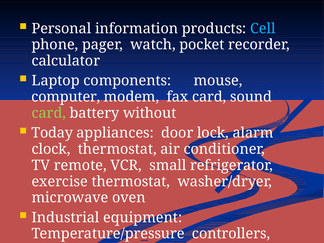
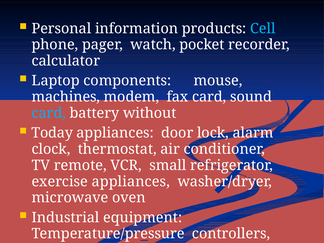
computer: computer -> machines
card at (49, 113) colour: light green -> light blue
exercise thermostat: thermostat -> appliances
